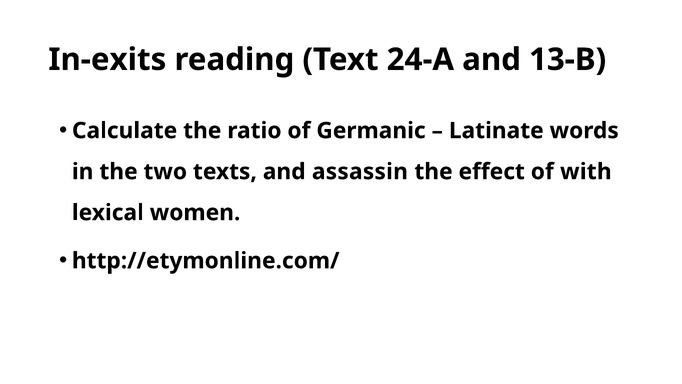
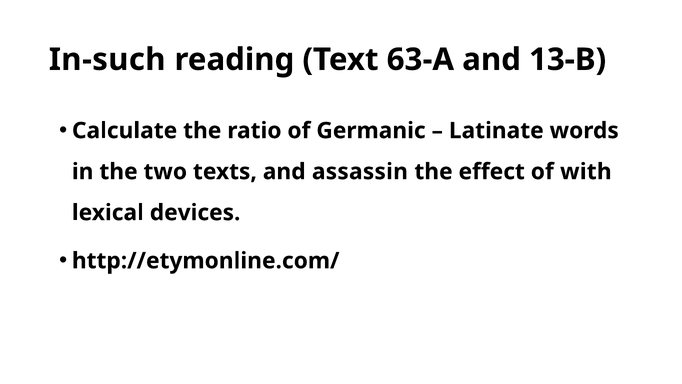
In-exits: In-exits -> In-such
24-A: 24-A -> 63-A
women: women -> devices
